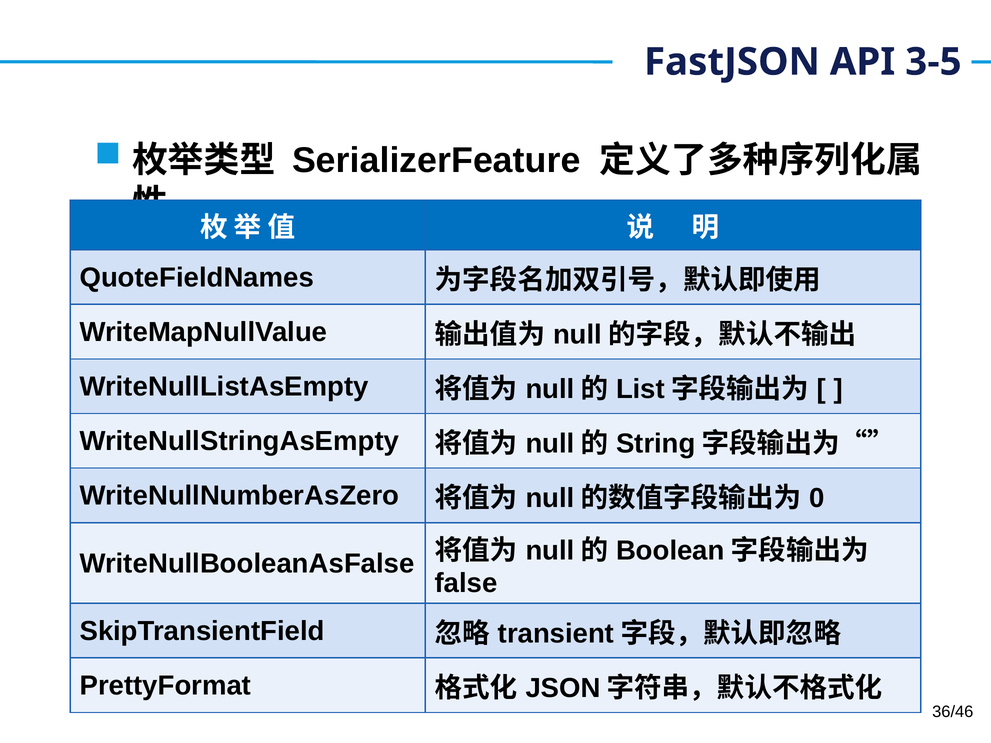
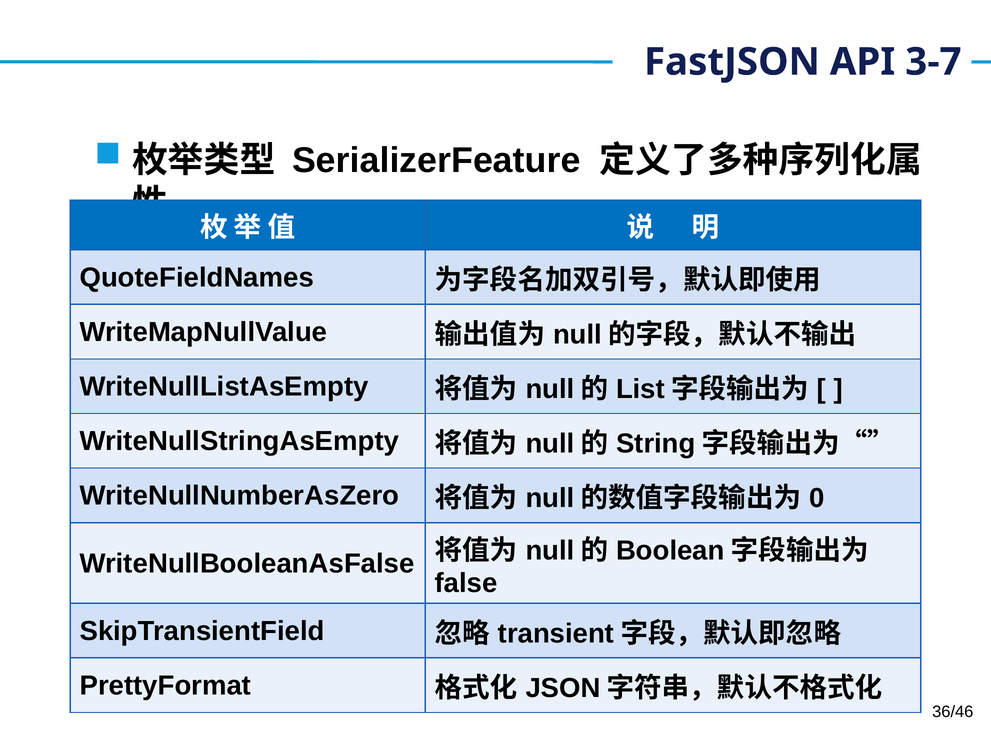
3-5: 3-5 -> 3-7
